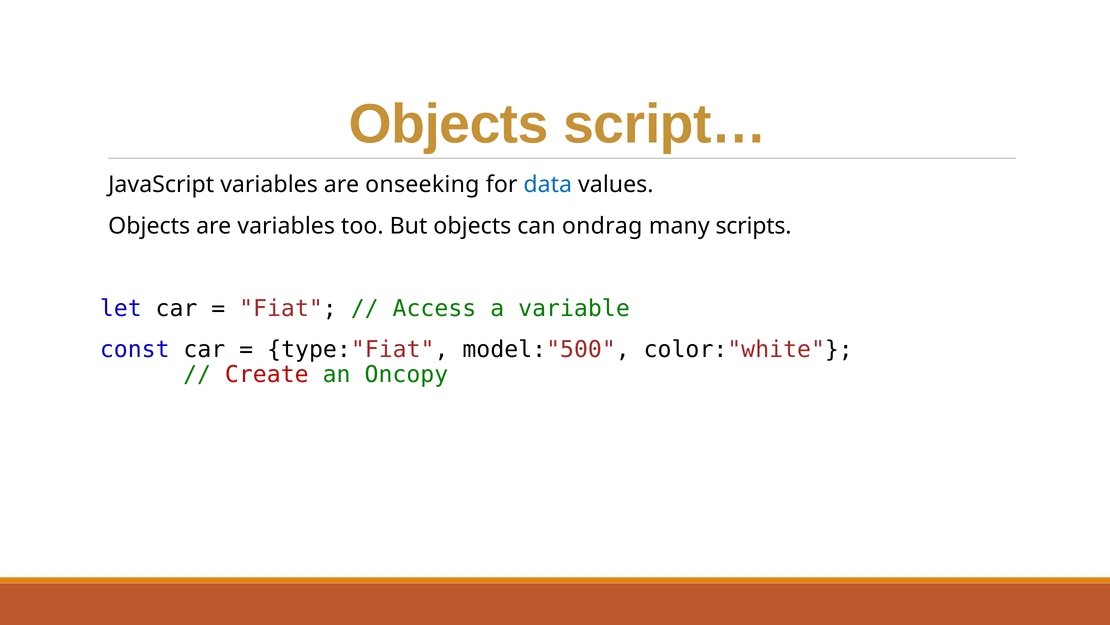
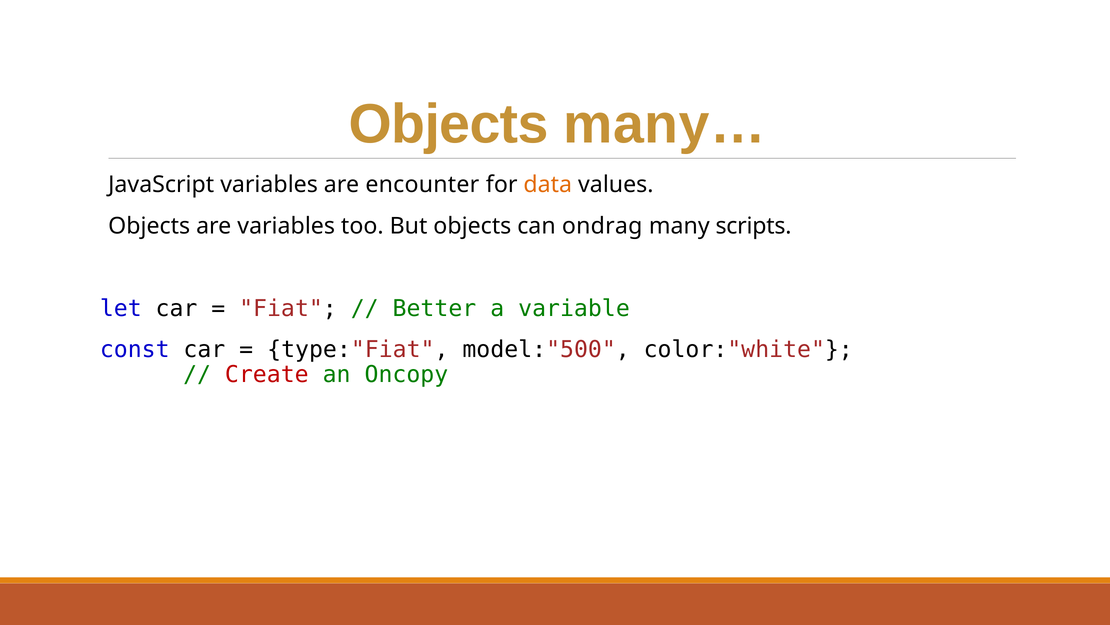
script…: script… -> many…
onseeking: onseeking -> encounter
data colour: blue -> orange
Access: Access -> Better
